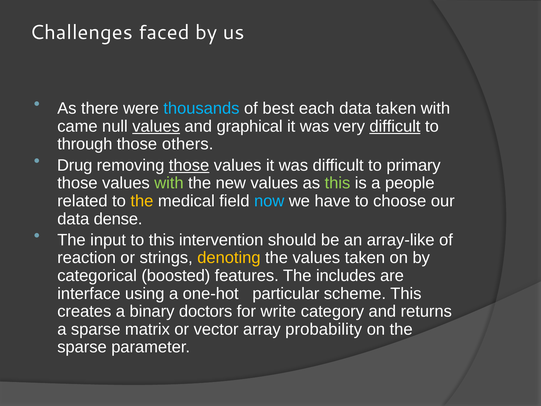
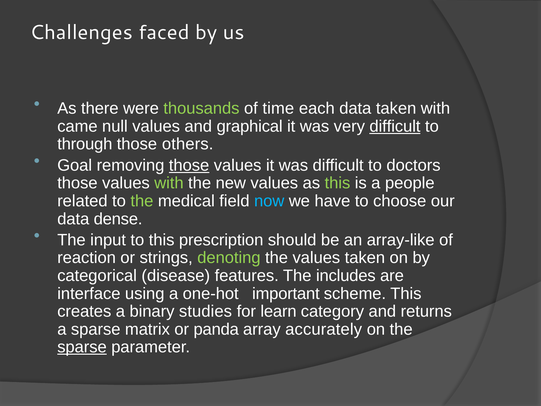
thousands colour: light blue -> light green
best: best -> time
values at (156, 126) underline: present -> none
Drug: Drug -> Goal
primary: primary -> doctors
the at (142, 201) colour: yellow -> light green
intervention: intervention -> prescription
denoting colour: yellow -> light green
boosted: boosted -> disease
particular: particular -> important
doctors: doctors -> studies
write: write -> learn
vector: vector -> panda
probability: probability -> accurately
sparse at (82, 347) underline: none -> present
